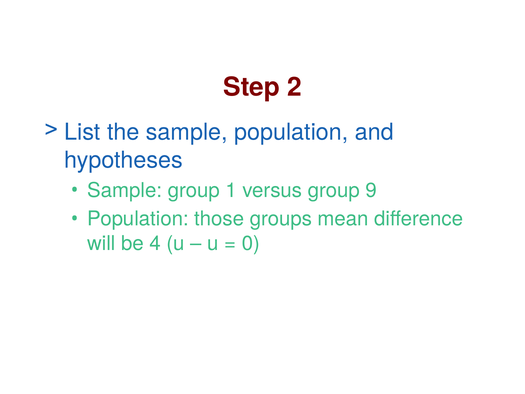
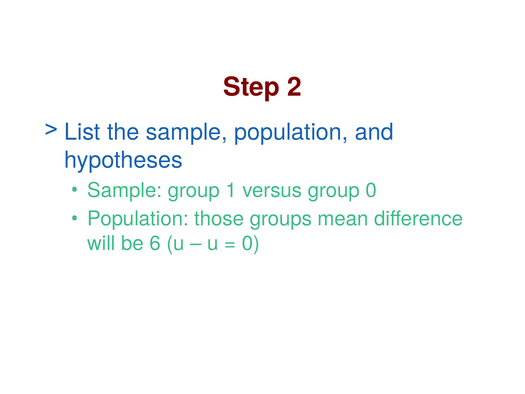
group 9: 9 -> 0
4: 4 -> 6
